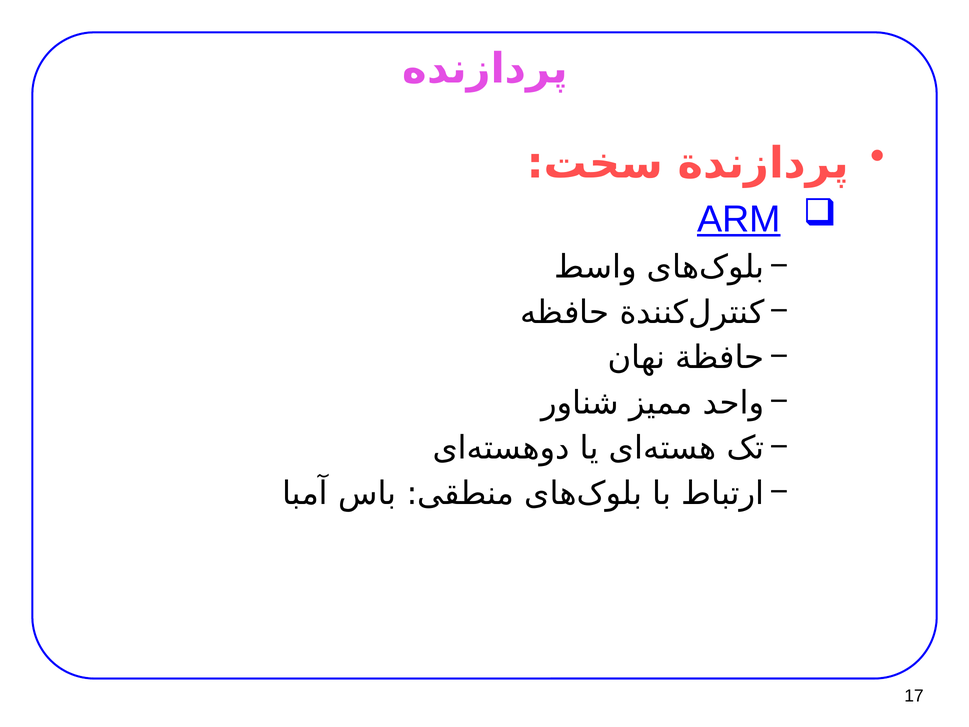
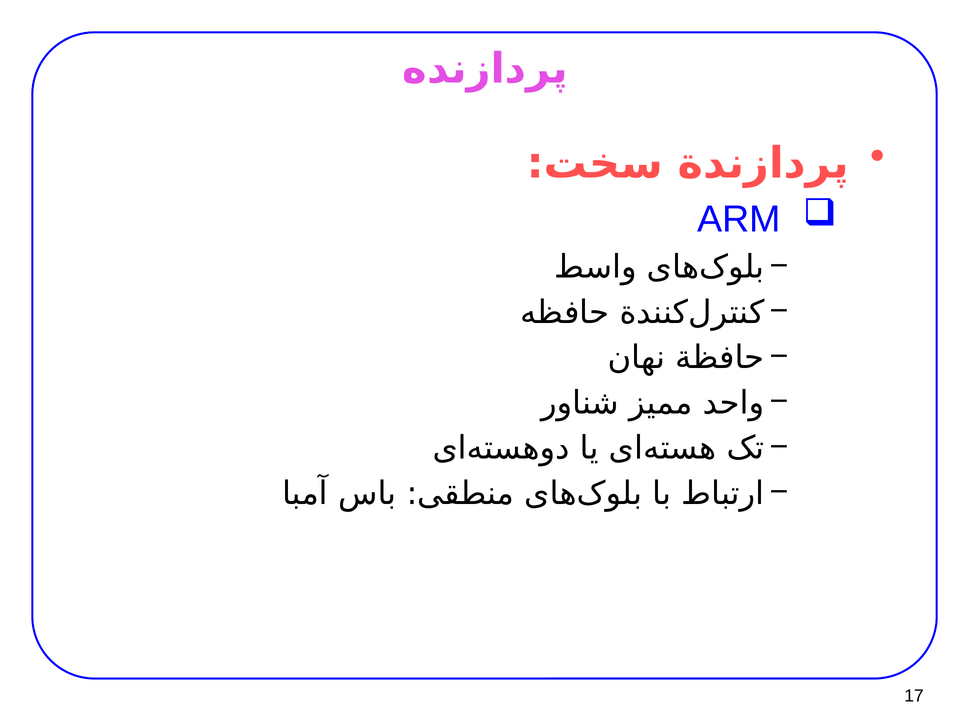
ARM underline: present -> none
